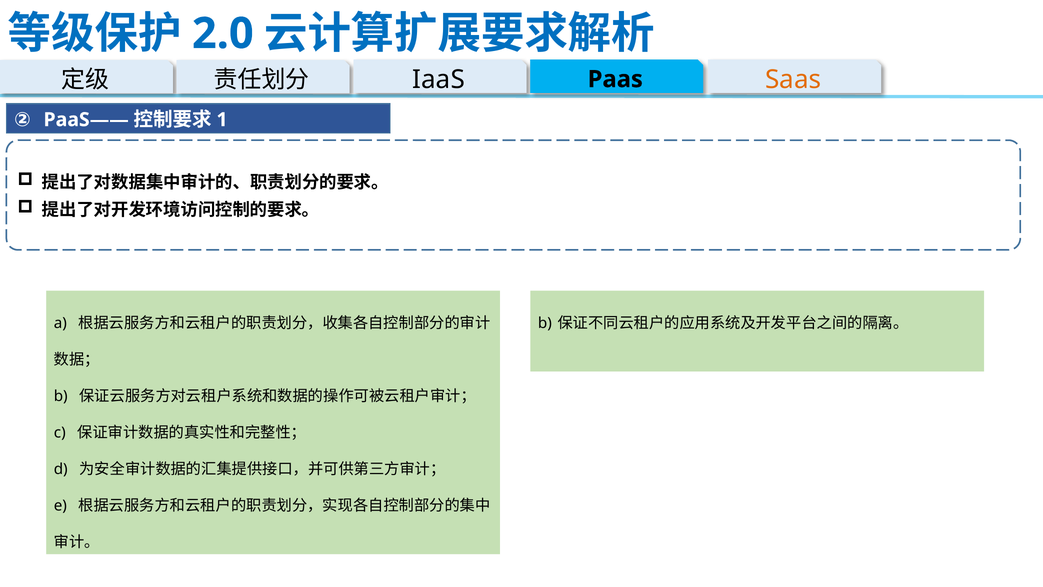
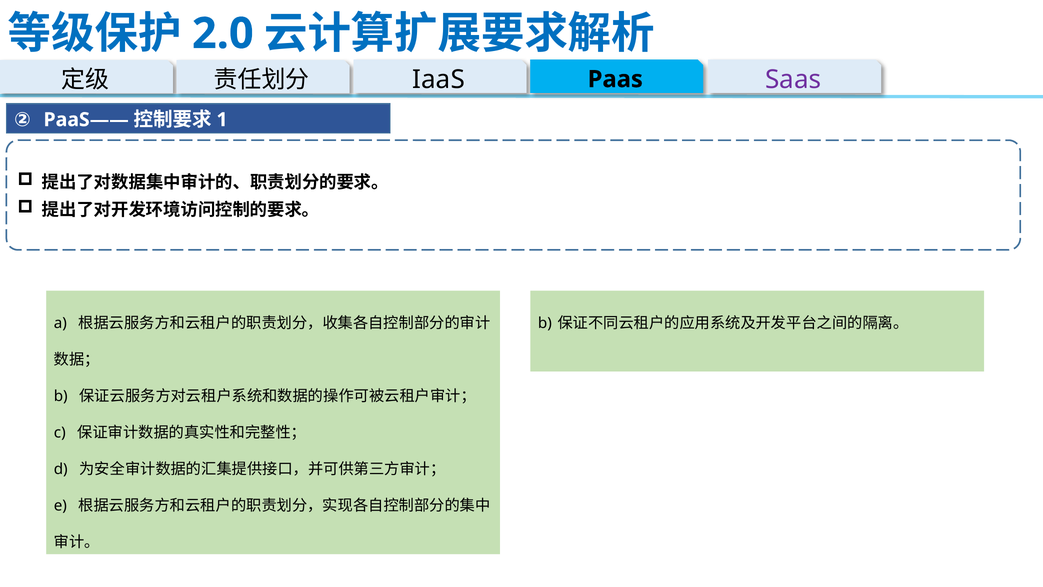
Saas colour: orange -> purple
